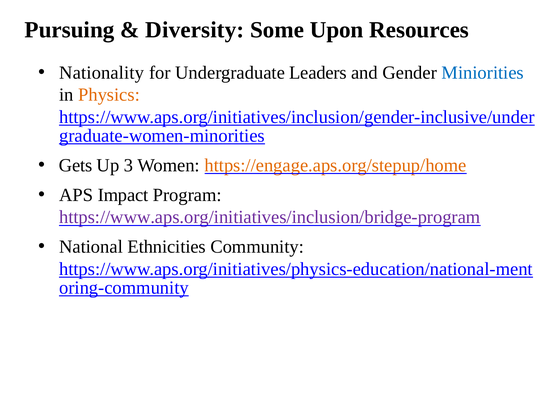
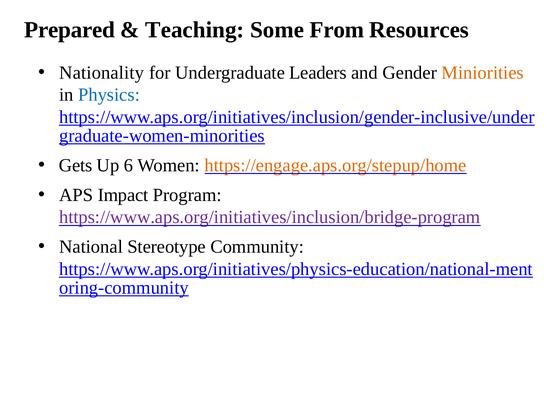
Pursuing: Pursuing -> Prepared
Diversity: Diversity -> Teaching
Upon: Upon -> From
Miniorities colour: blue -> orange
Physics colour: orange -> blue
3: 3 -> 6
Ethnicities: Ethnicities -> Stereotype
